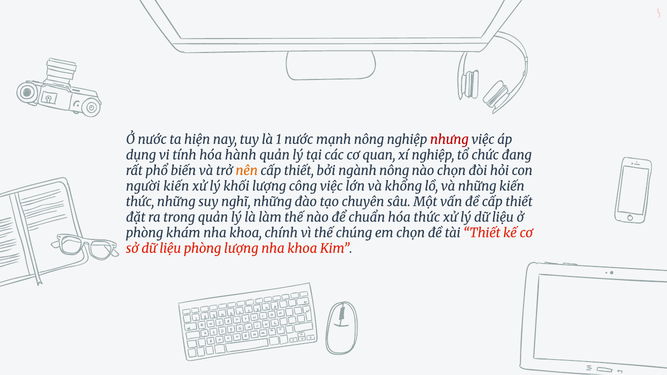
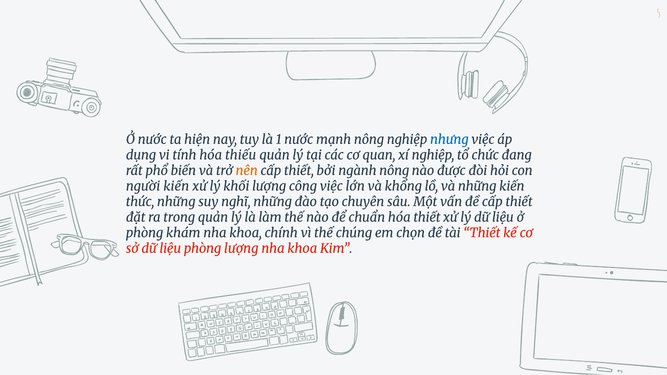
nhưng colour: red -> blue
hành: hành -> thiếu
nào chọn: chọn -> được
hóa thức: thức -> thiết
